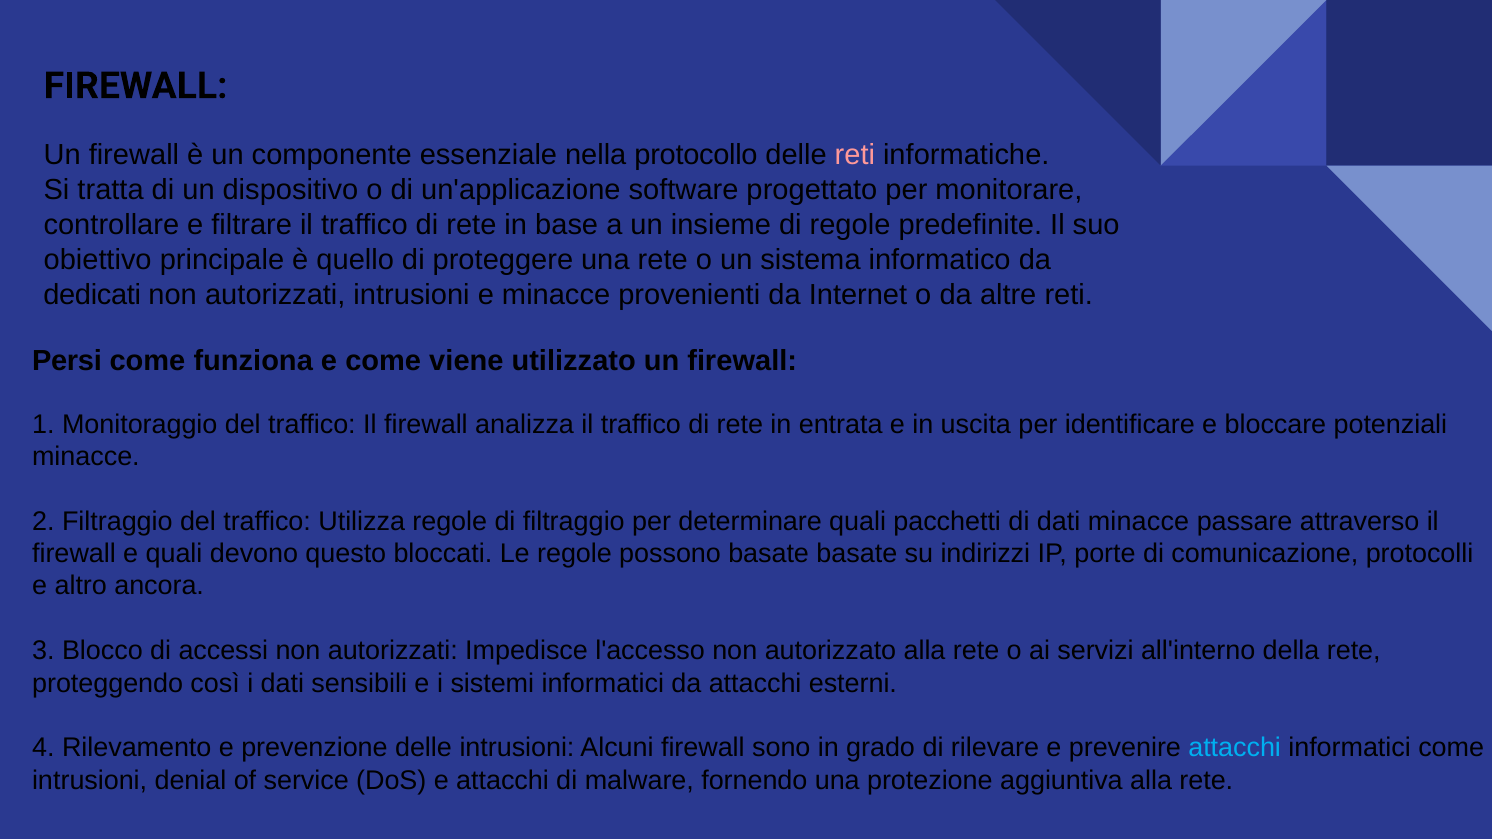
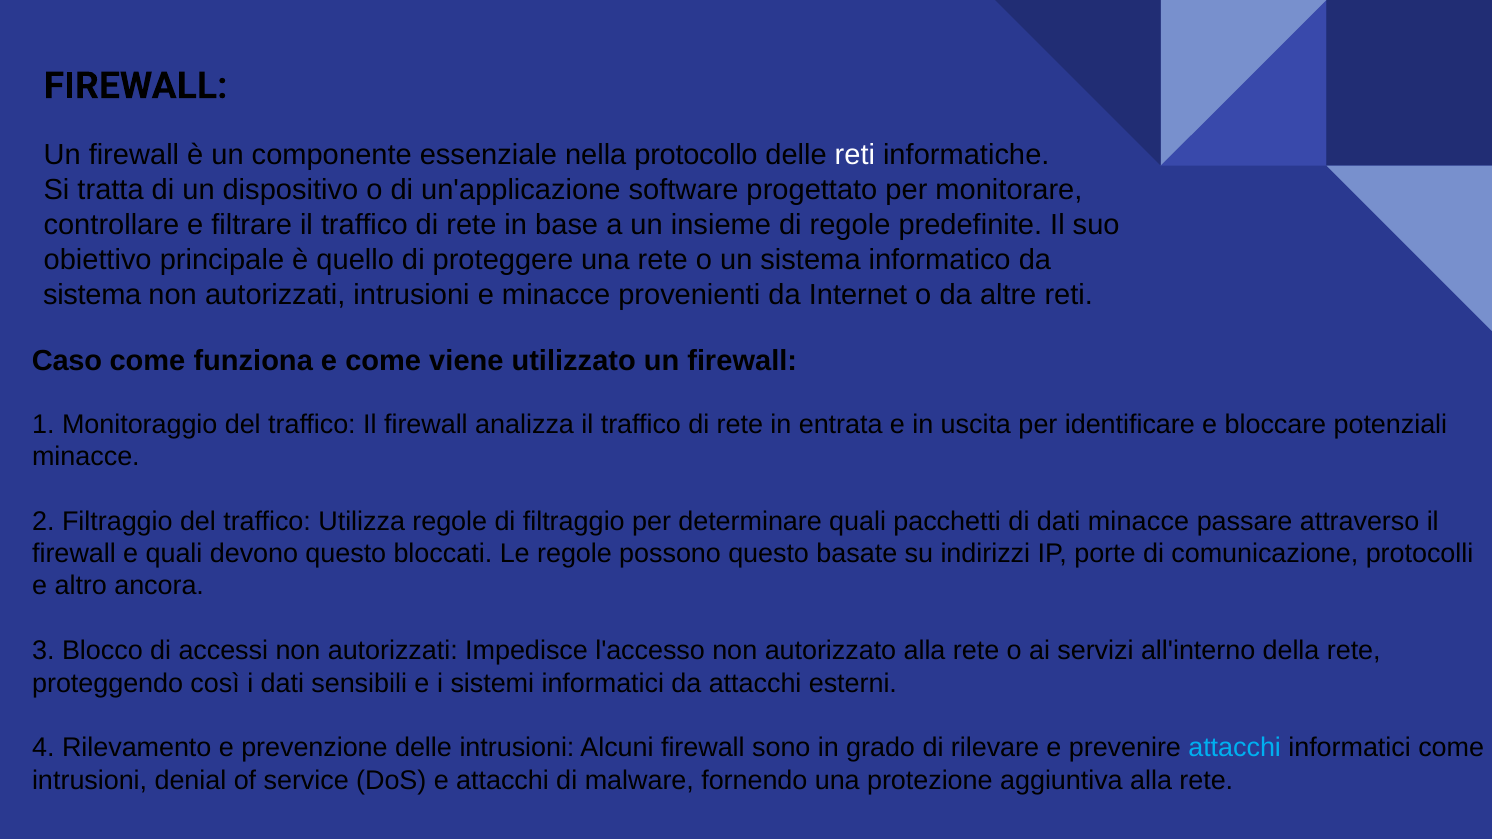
reti at (855, 155) colour: pink -> white
dedicati at (92, 295): dedicati -> sistema
Persi: Persi -> Caso
possono basate: basate -> questo
